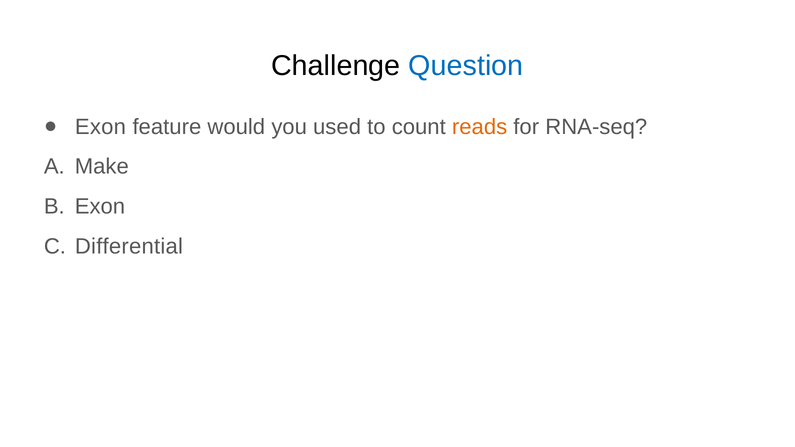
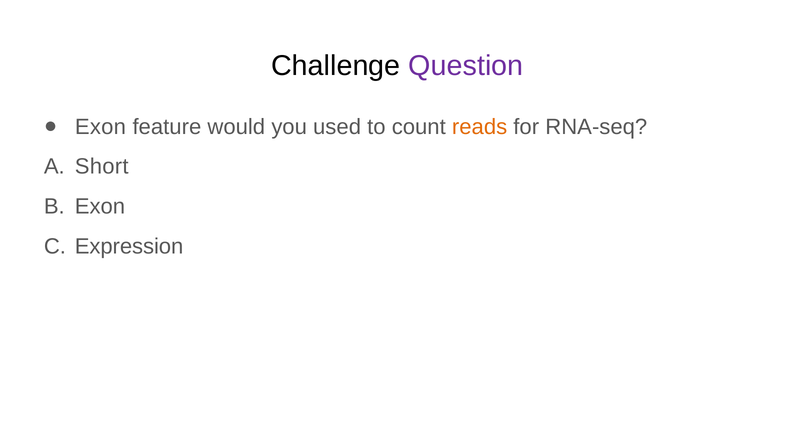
Question colour: blue -> purple
Make: Make -> Short
Differential: Differential -> Expression
